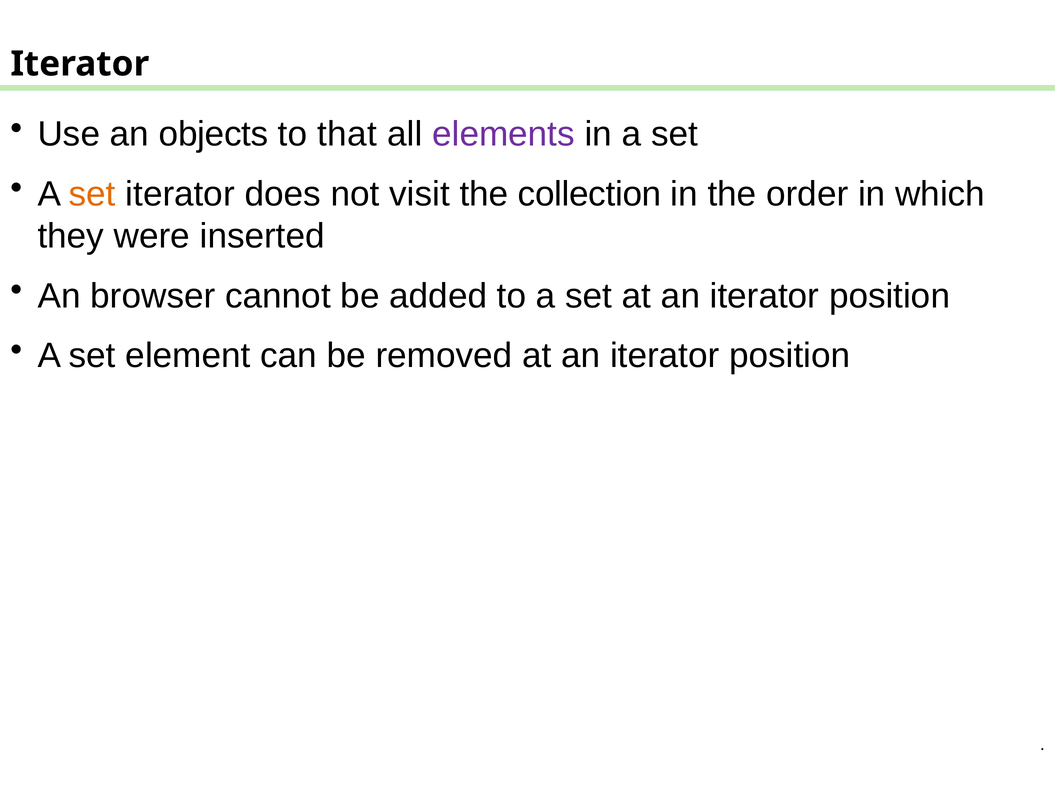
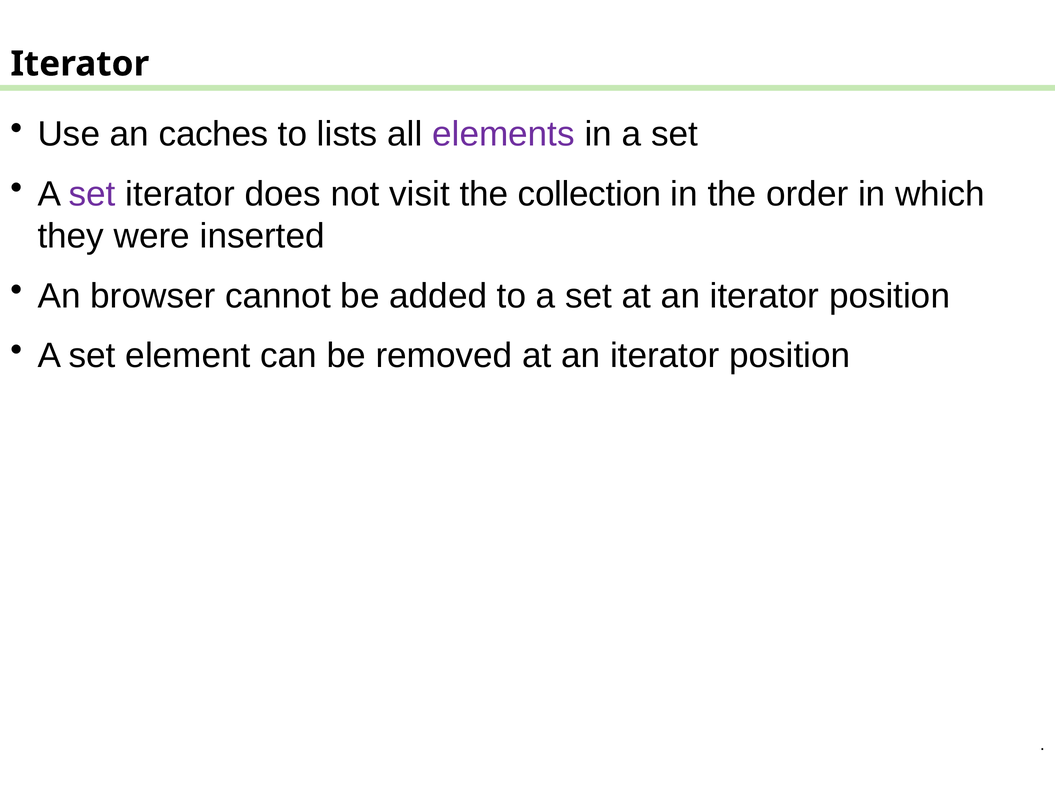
objects: objects -> caches
that: that -> lists
set at (92, 194) colour: orange -> purple
